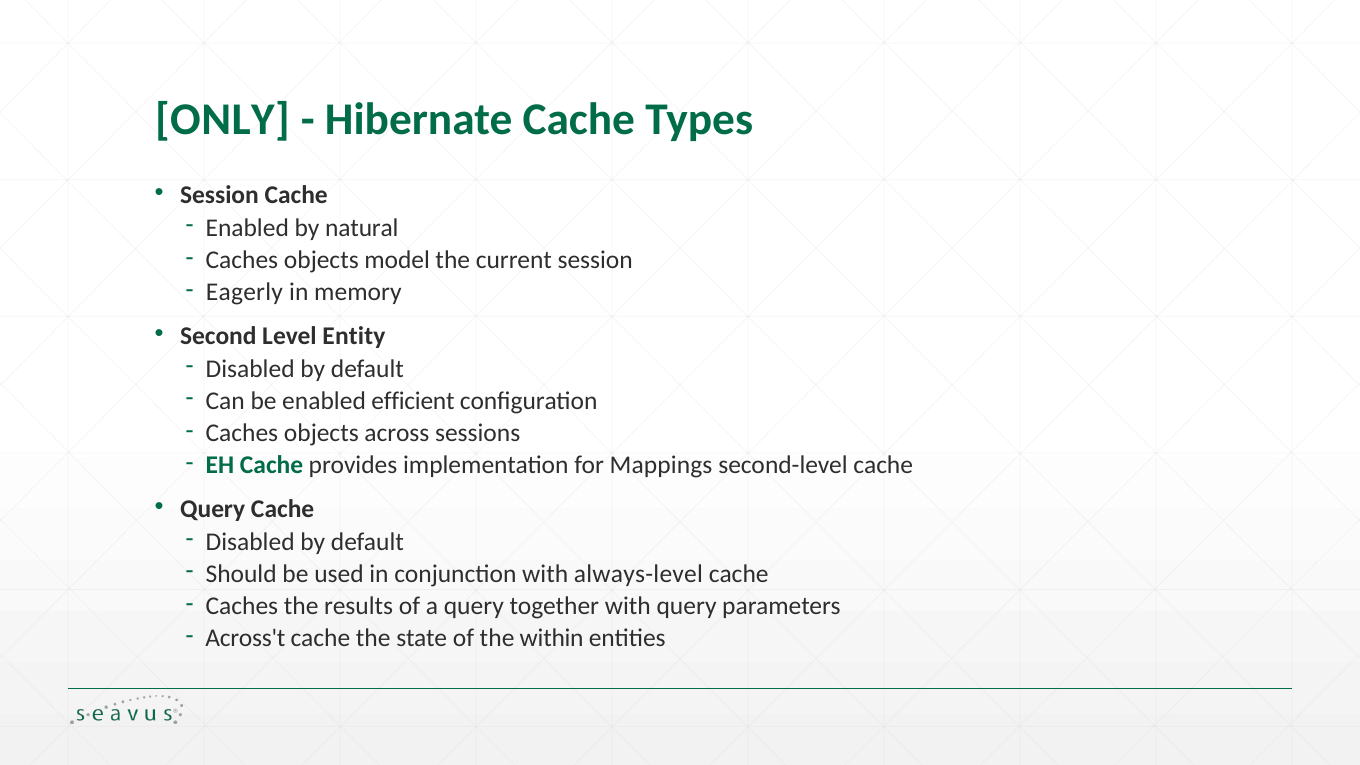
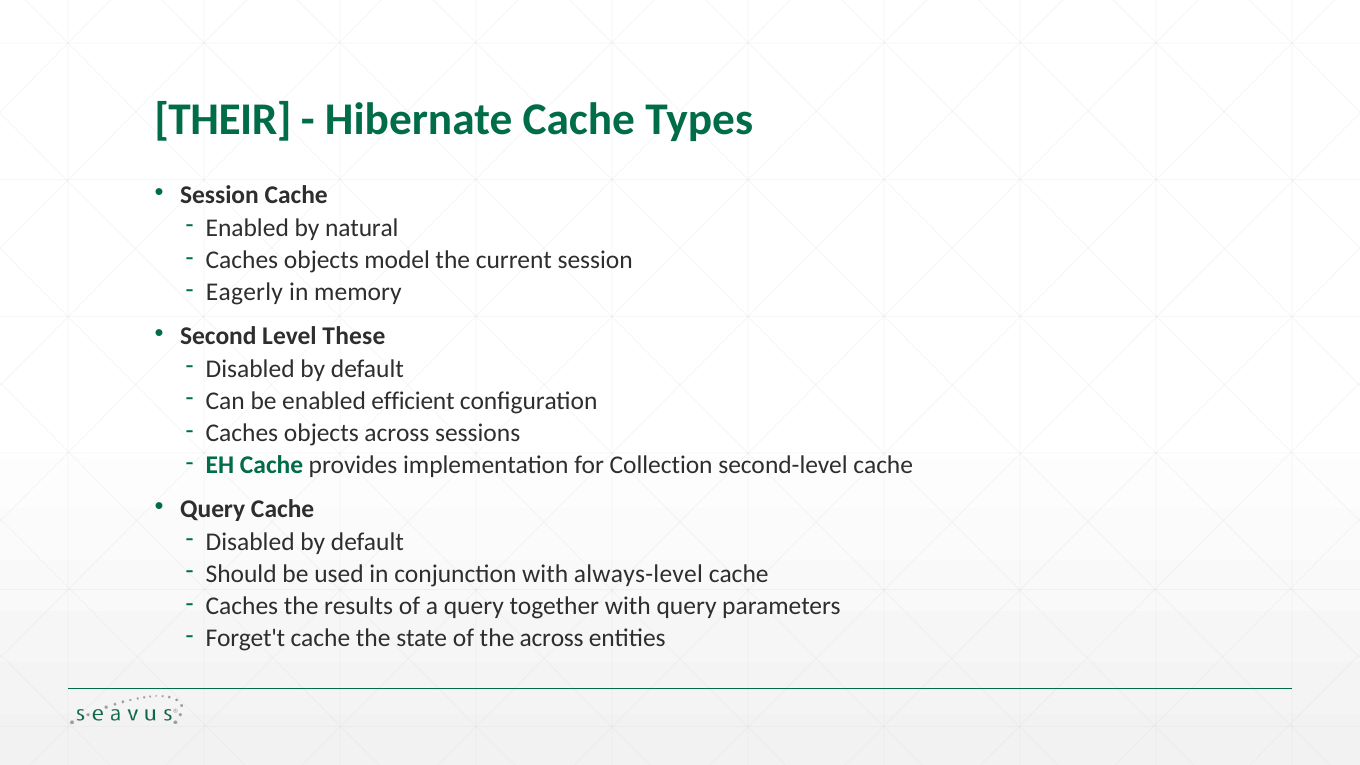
ONLY: ONLY -> THEIR
Entity: Entity -> These
Mappings: Mappings -> Collection
Across't: Across't -> Forget't
the within: within -> across
